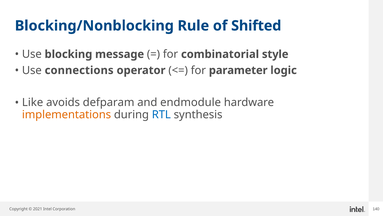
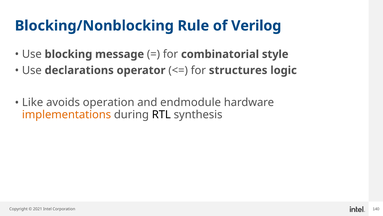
Shifted: Shifted -> Verilog
connections: connections -> declarations
parameter: parameter -> structures
defparam: defparam -> operation
RTL colour: blue -> black
